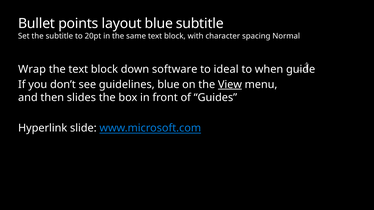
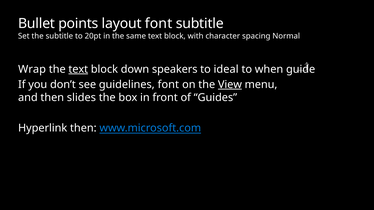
layout blue: blue -> font
text at (78, 69) underline: none -> present
software: software -> speakers
guidelines blue: blue -> font
Hyperlink slide: slide -> then
